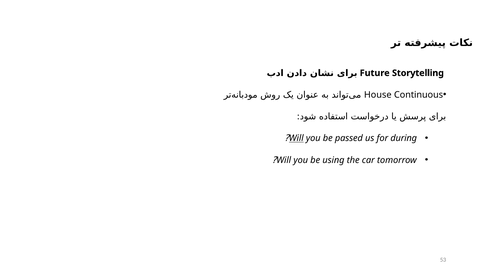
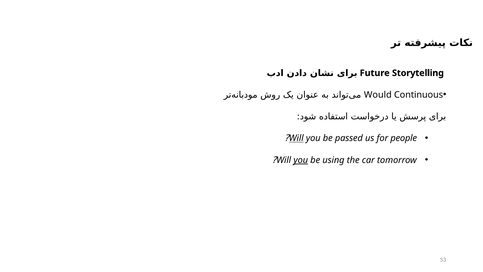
House: House -> Would
during: during -> people
you at (301, 160) underline: none -> present
